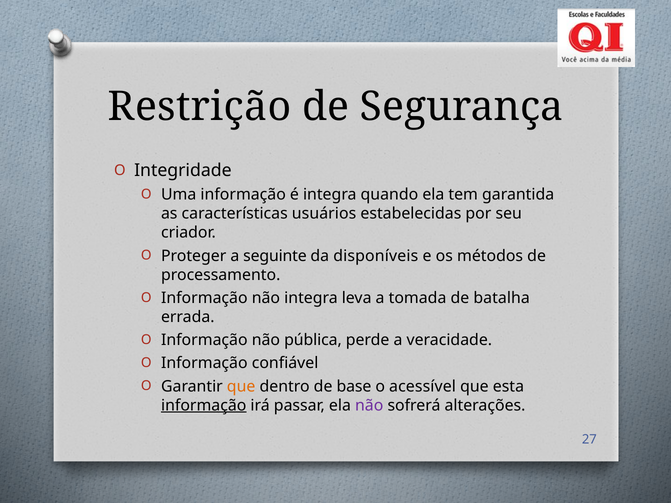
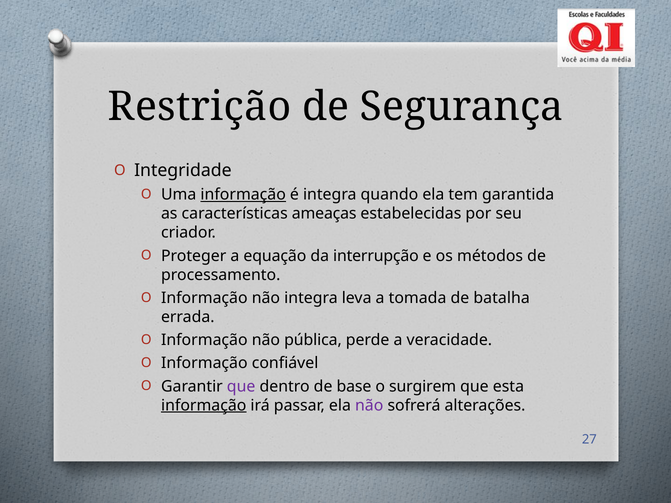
informação at (243, 195) underline: none -> present
usuários: usuários -> ameaças
seguinte: seguinte -> equação
disponíveis: disponíveis -> interrupção
que at (241, 386) colour: orange -> purple
acessível: acessível -> surgirem
